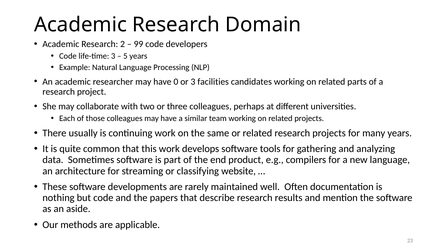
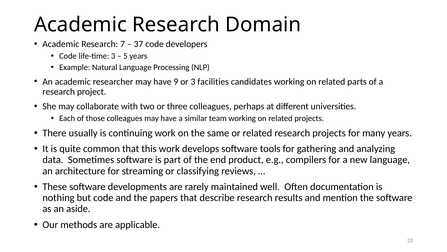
2: 2 -> 7
99: 99 -> 37
0: 0 -> 9
website: website -> reviews
